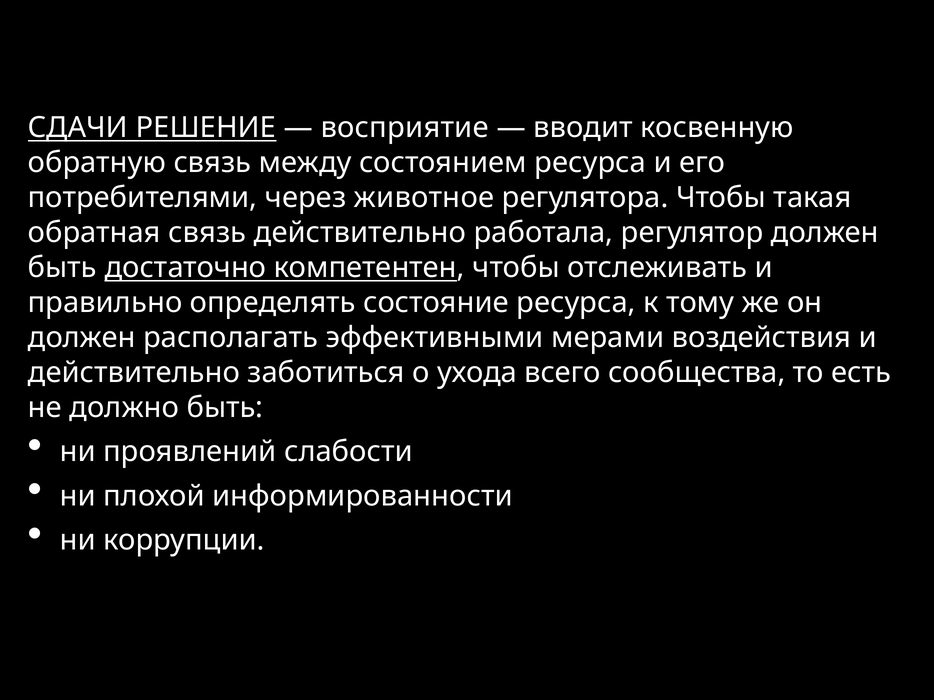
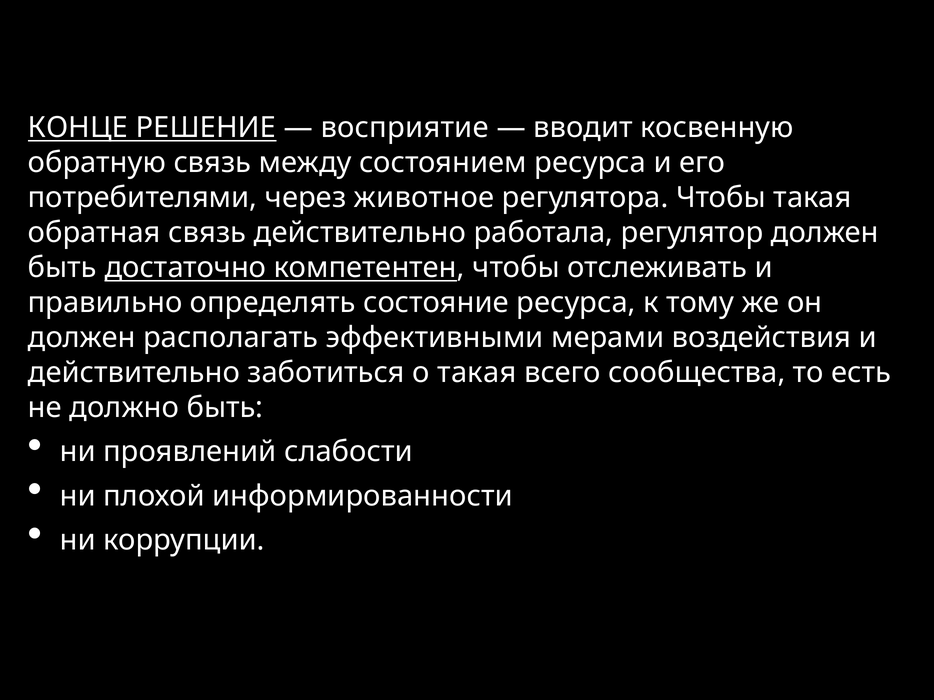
СДАЧИ: СДАЧИ -> КОНЦЕ
о ухода: ухода -> такая
